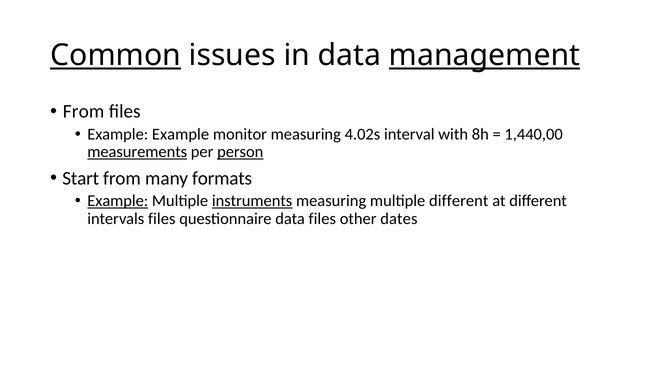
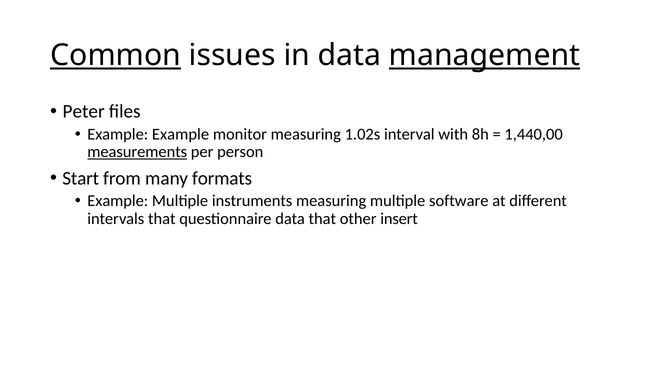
From at (84, 111): From -> Peter
4.02s: 4.02s -> 1.02s
person underline: present -> none
Example at (118, 201) underline: present -> none
instruments underline: present -> none
multiple different: different -> software
intervals files: files -> that
data files: files -> that
dates: dates -> insert
